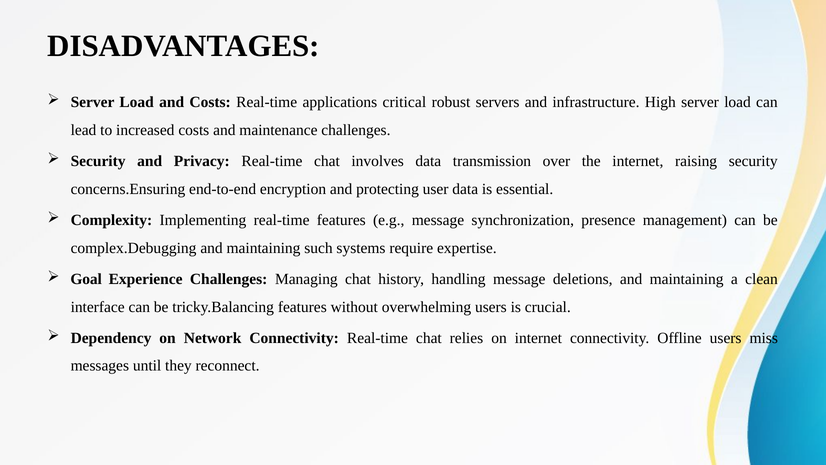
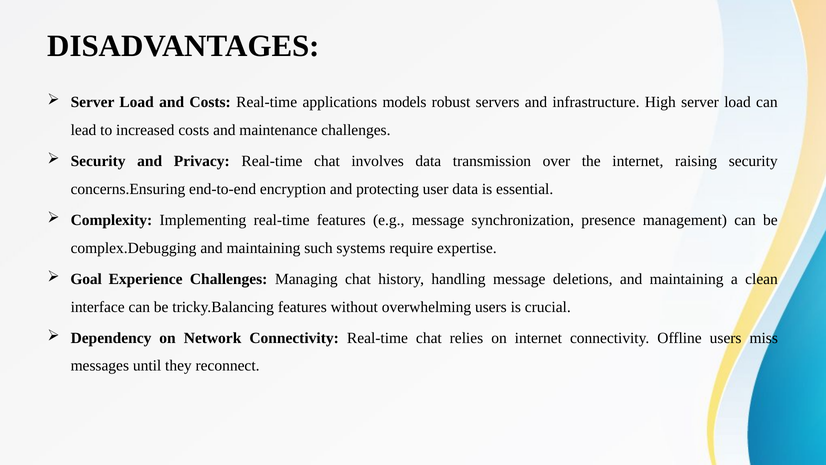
critical: critical -> models
